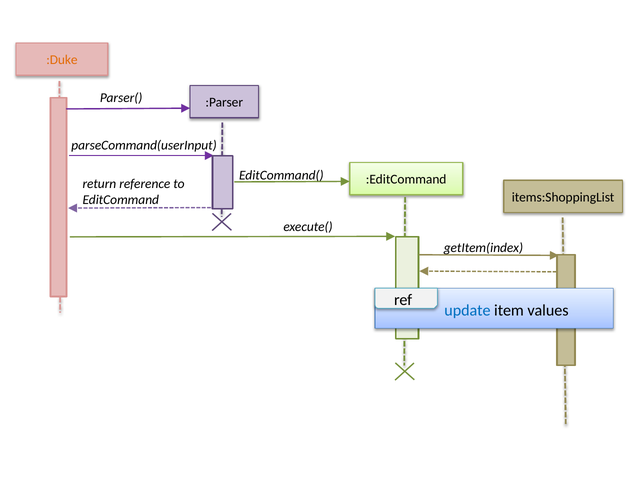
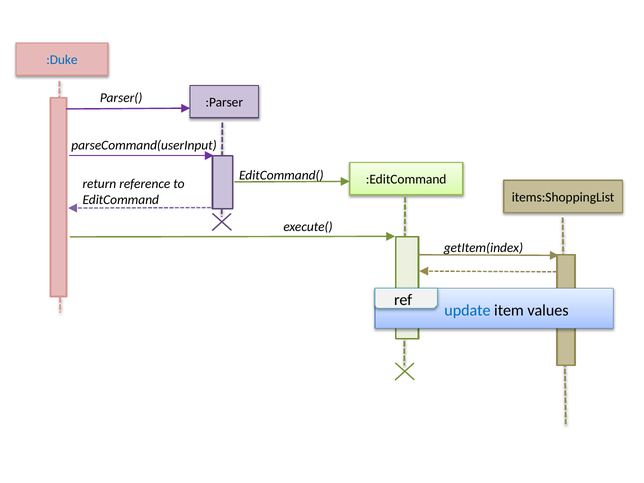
:Duke colour: orange -> blue
